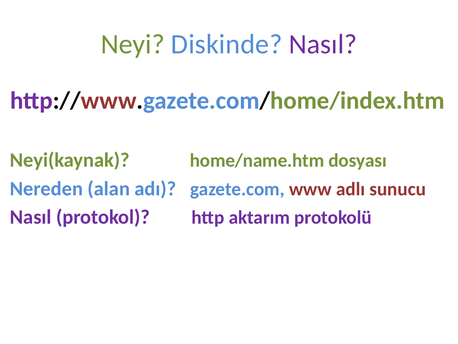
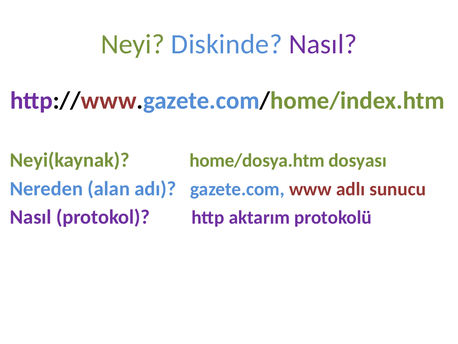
home/name.htm: home/name.htm -> home/dosya.htm
